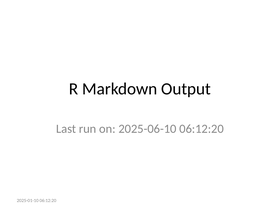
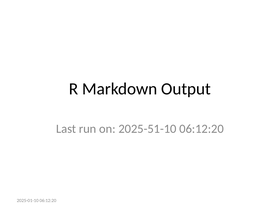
2025-06-10: 2025-06-10 -> 2025-51-10
